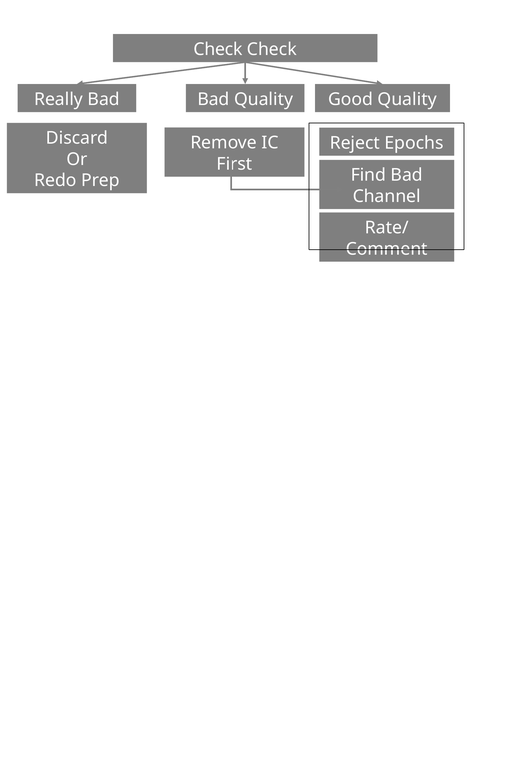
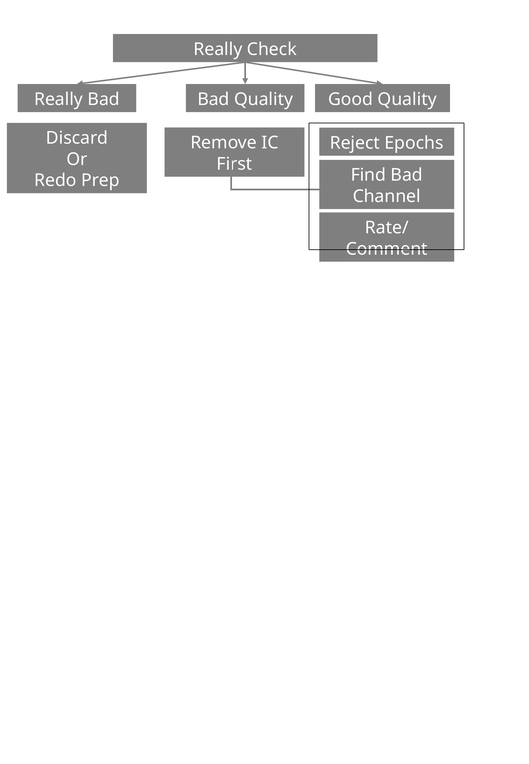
Check at (218, 49): Check -> Really
